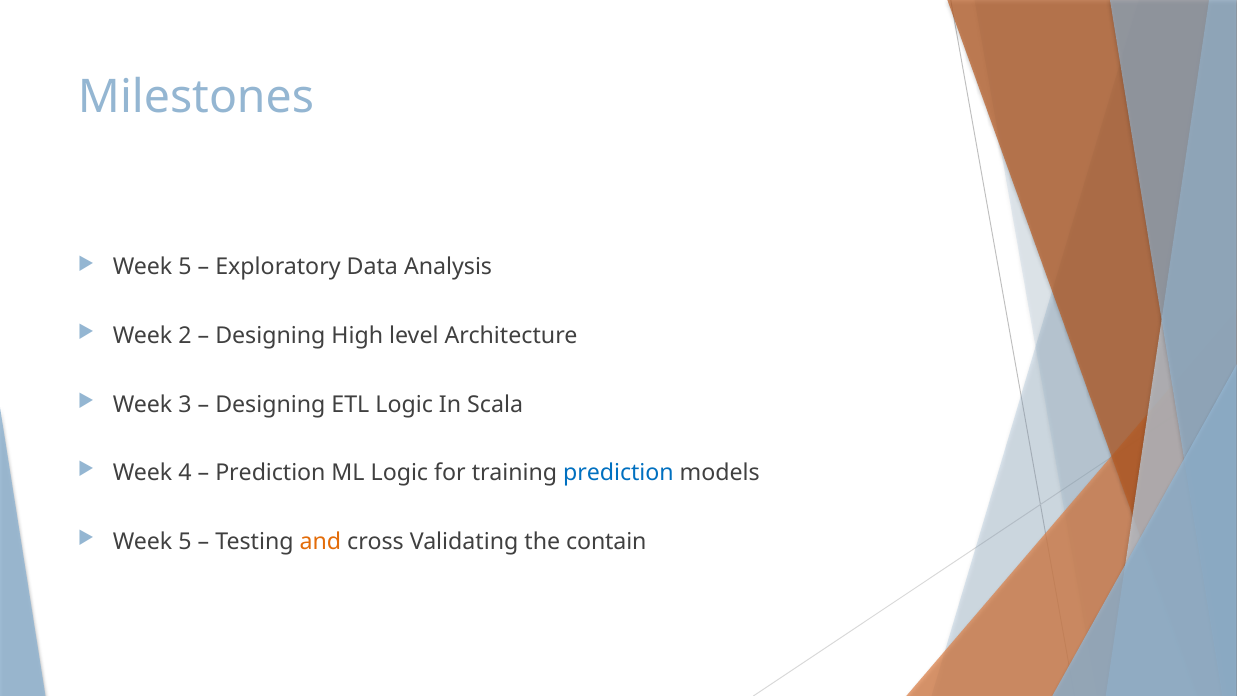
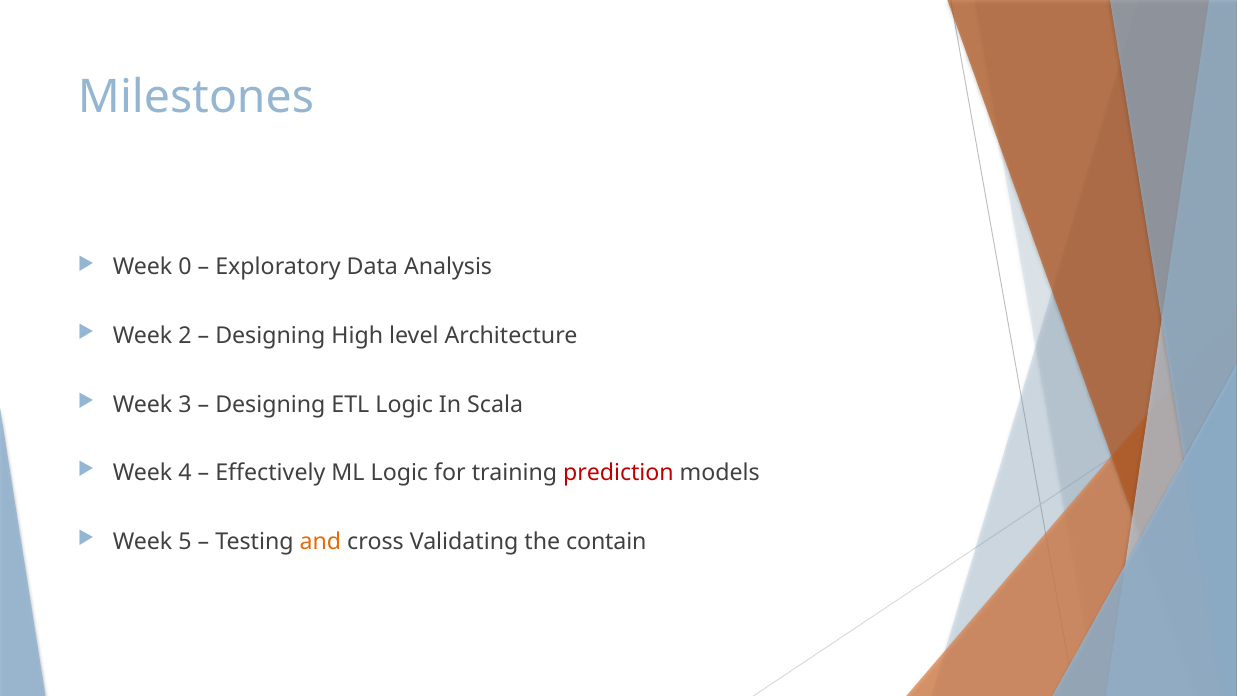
5 at (185, 267): 5 -> 0
Prediction at (270, 473): Prediction -> Effectively
prediction at (618, 473) colour: blue -> red
